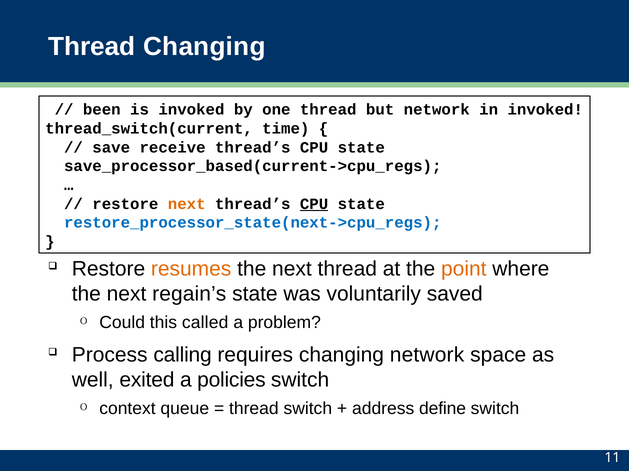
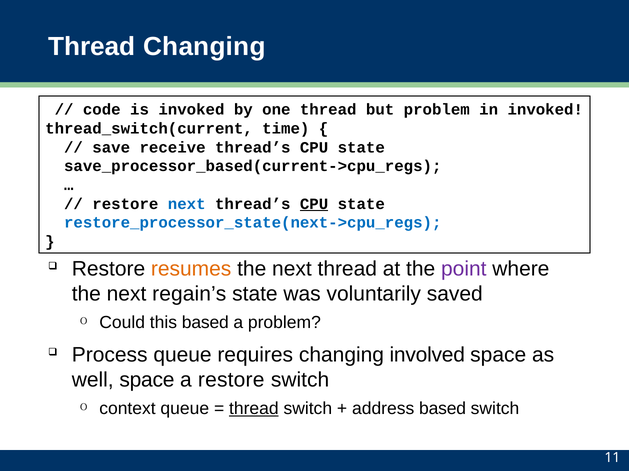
been: been -> code
but network: network -> problem
next at (187, 204) colour: orange -> blue
point colour: orange -> purple
this called: called -> based
Process calling: calling -> queue
changing network: network -> involved
well exited: exited -> space
a policies: policies -> restore
thread at (254, 409) underline: none -> present
address define: define -> based
